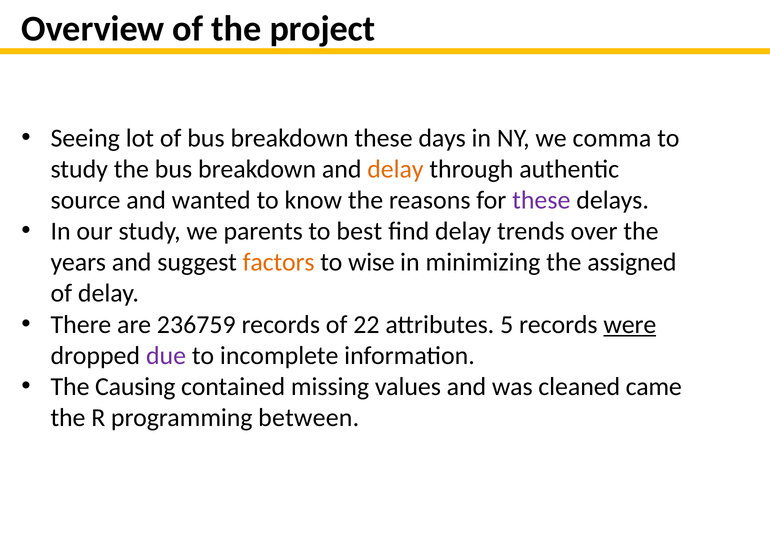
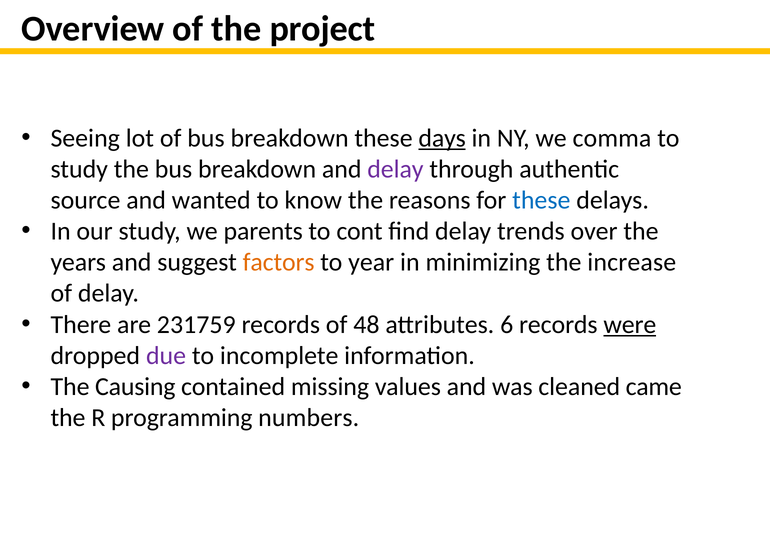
days underline: none -> present
delay at (395, 169) colour: orange -> purple
these at (541, 201) colour: purple -> blue
best: best -> cont
wise: wise -> year
assigned: assigned -> increase
236759: 236759 -> 231759
22: 22 -> 48
5: 5 -> 6
between: between -> numbers
